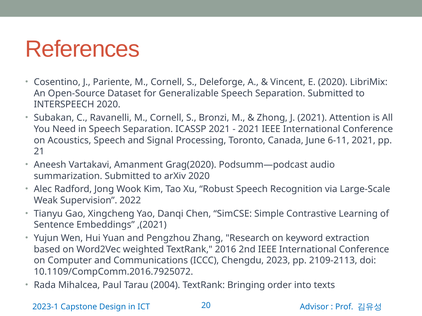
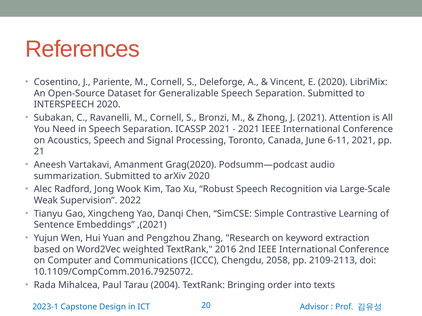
2023: 2023 -> 2058
